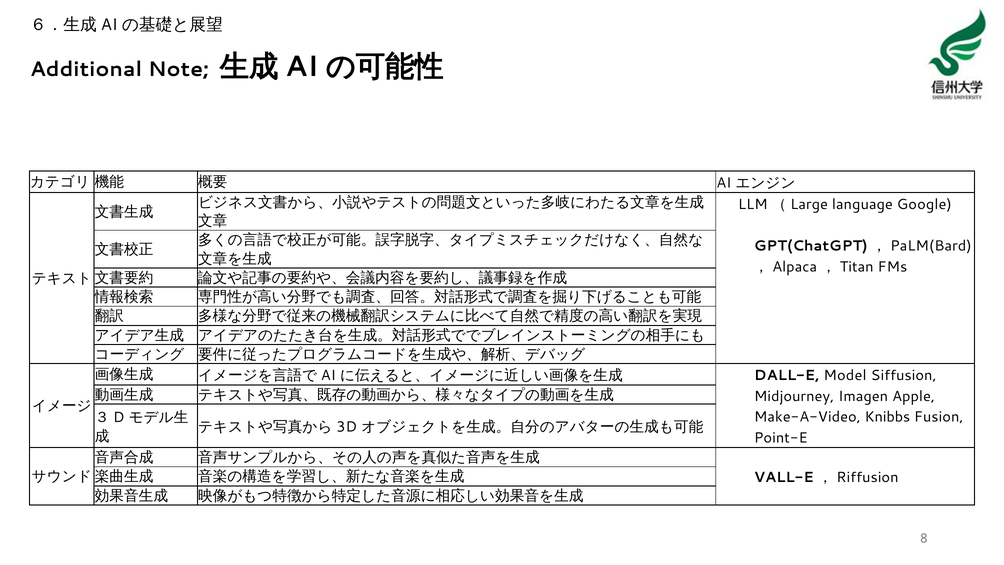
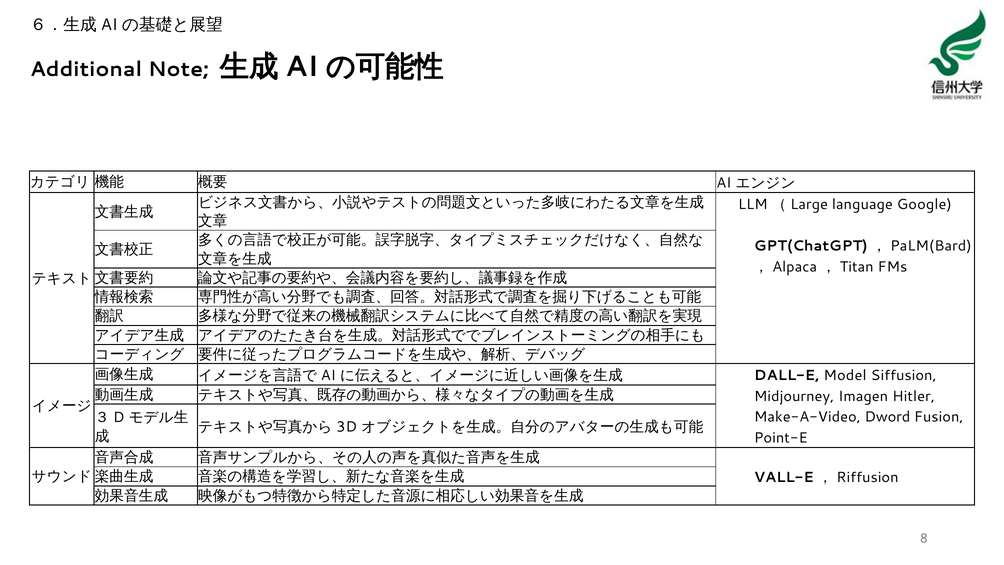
Apple: Apple -> Hitler
Knibbs: Knibbs -> Dword
